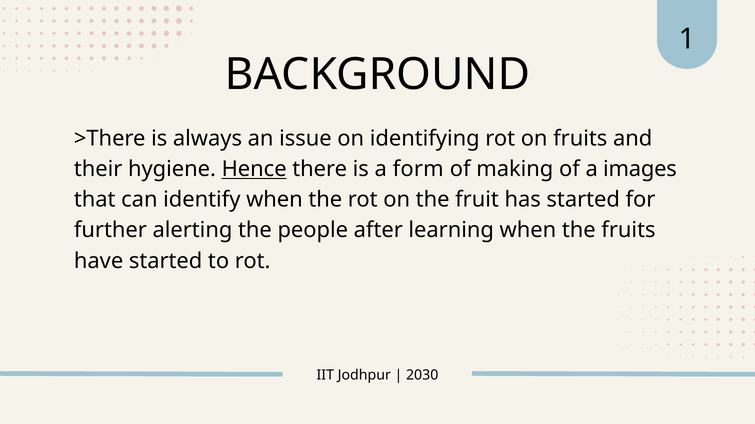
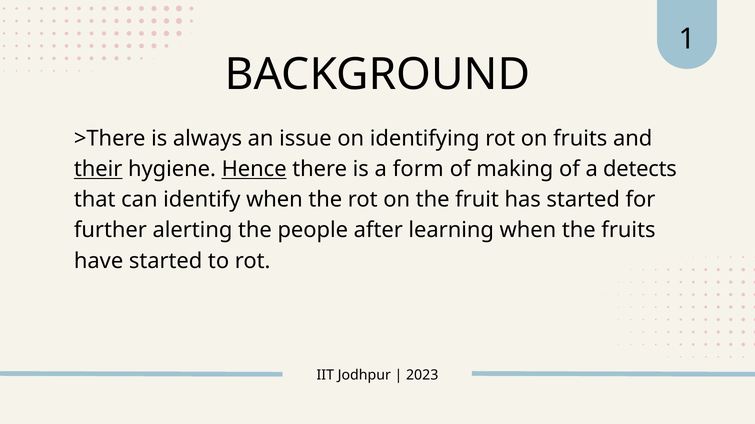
their underline: none -> present
images: images -> detects
2030: 2030 -> 2023
